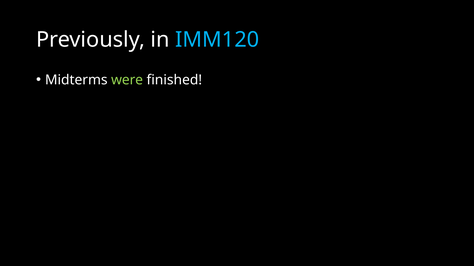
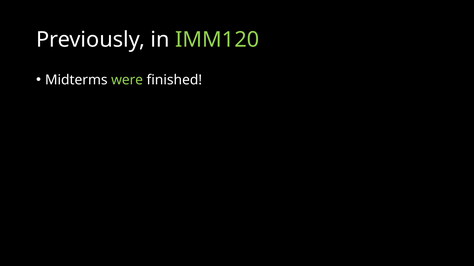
IMM120 colour: light blue -> light green
